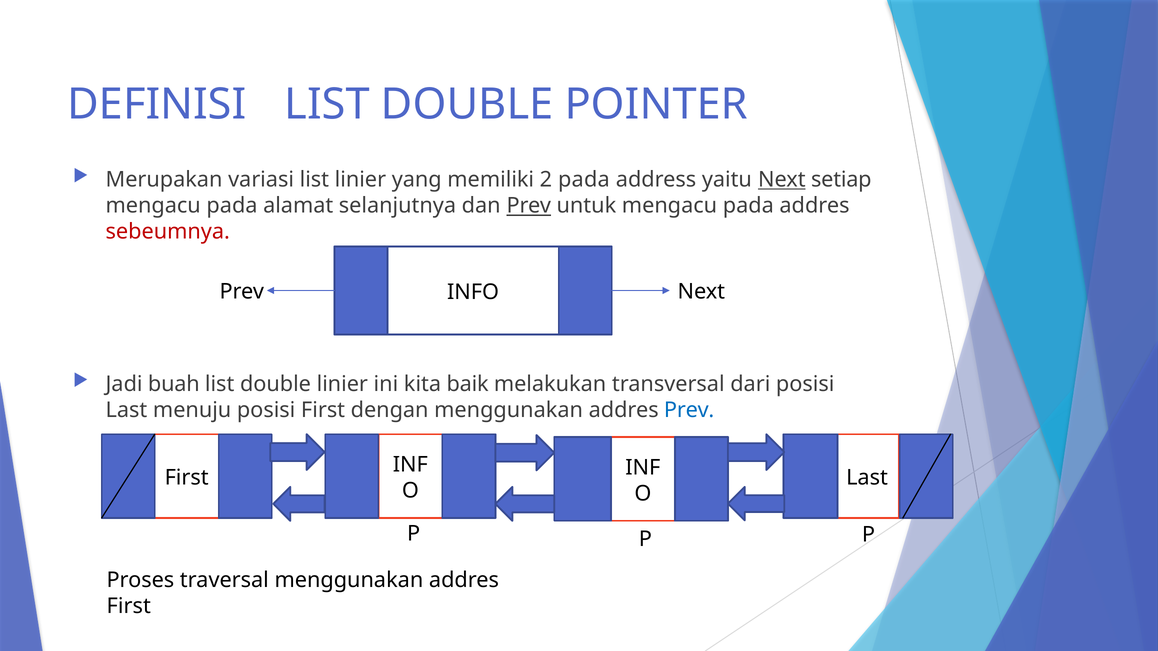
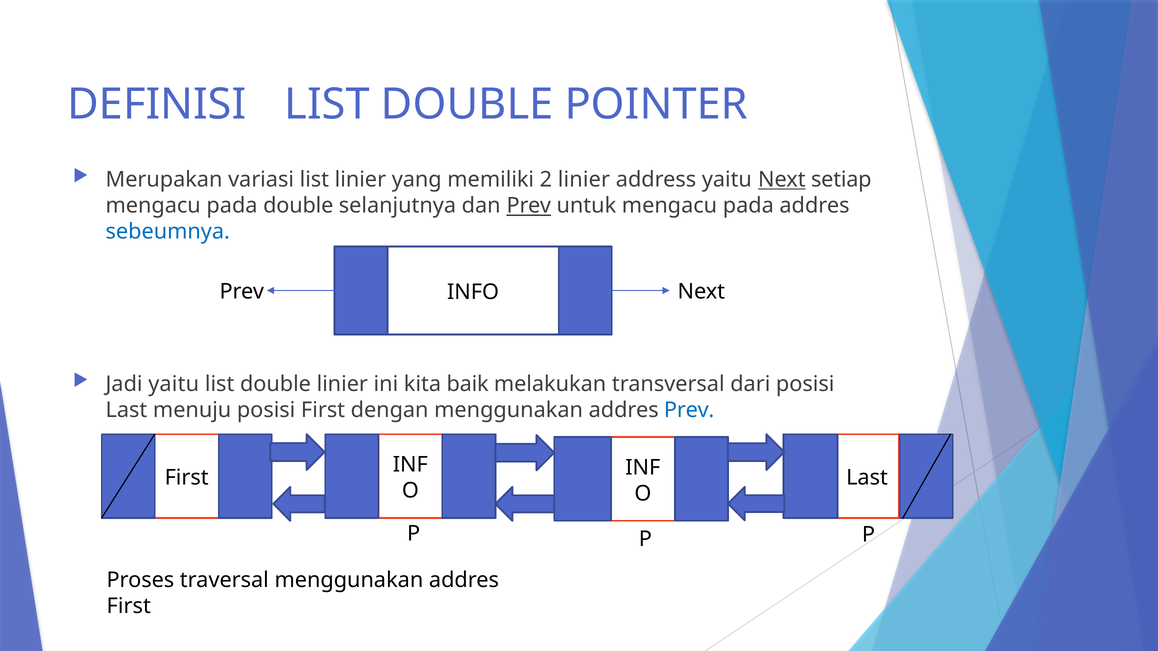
2 pada: pada -> linier
pada alamat: alamat -> double
sebeumnya colour: red -> blue
Jadi buah: buah -> yaitu
